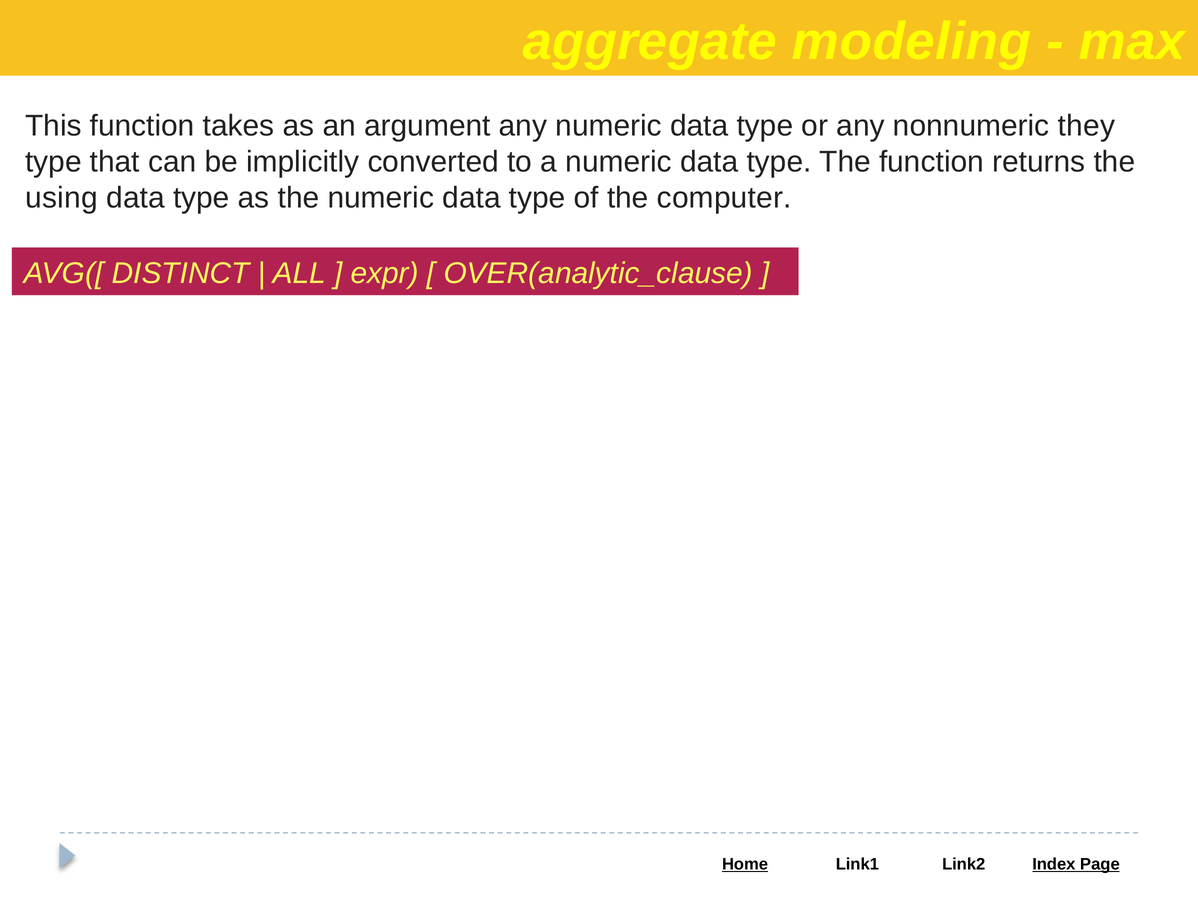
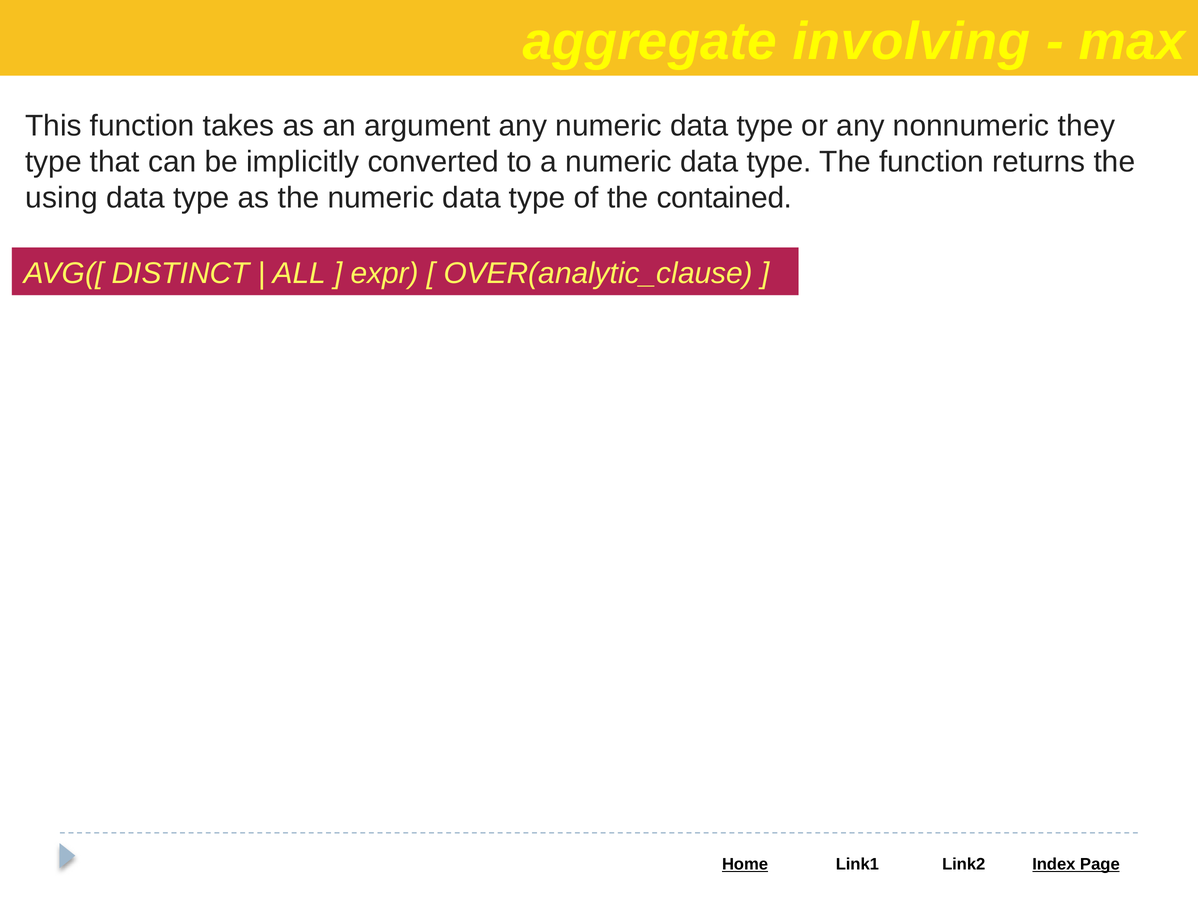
modeling: modeling -> involving
computer: computer -> contained
